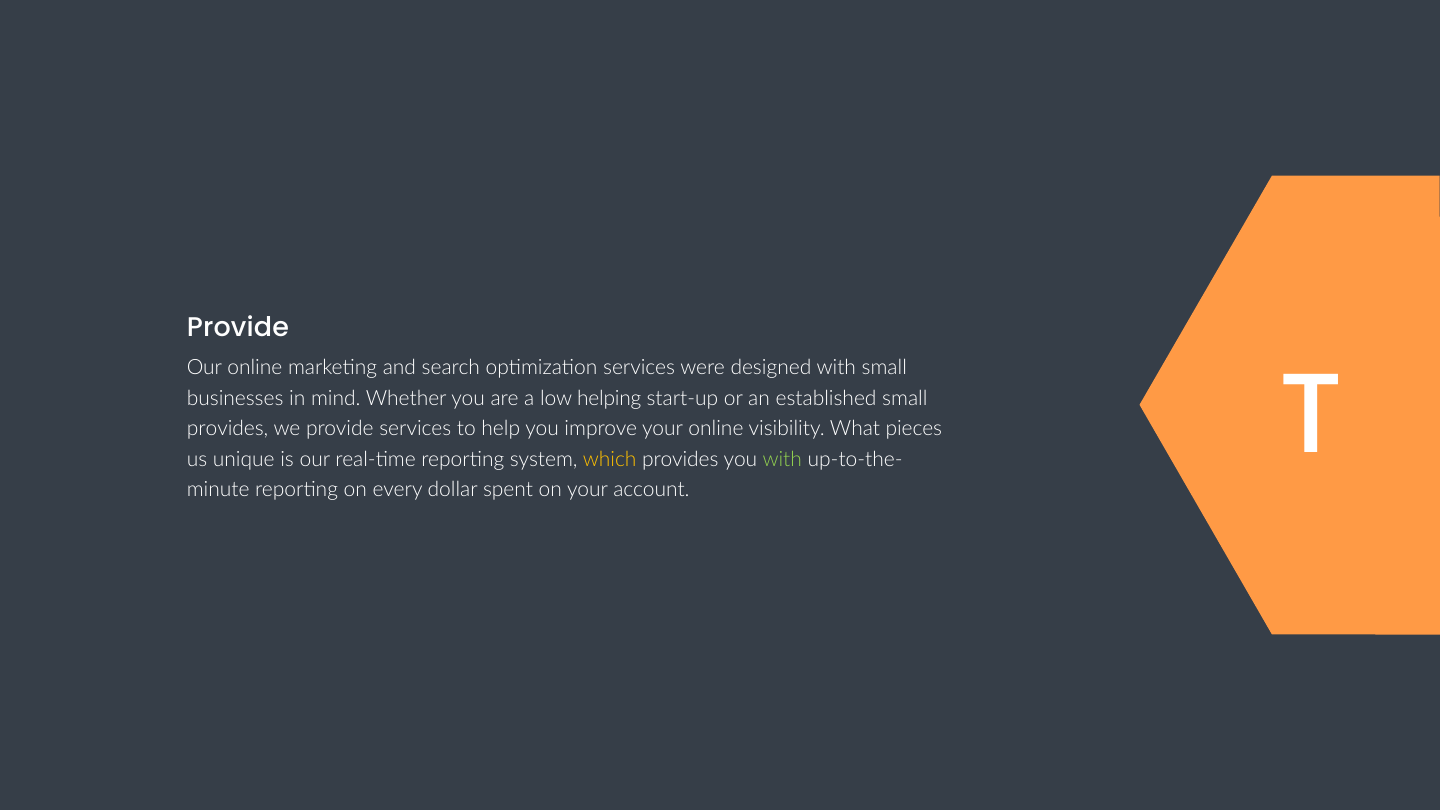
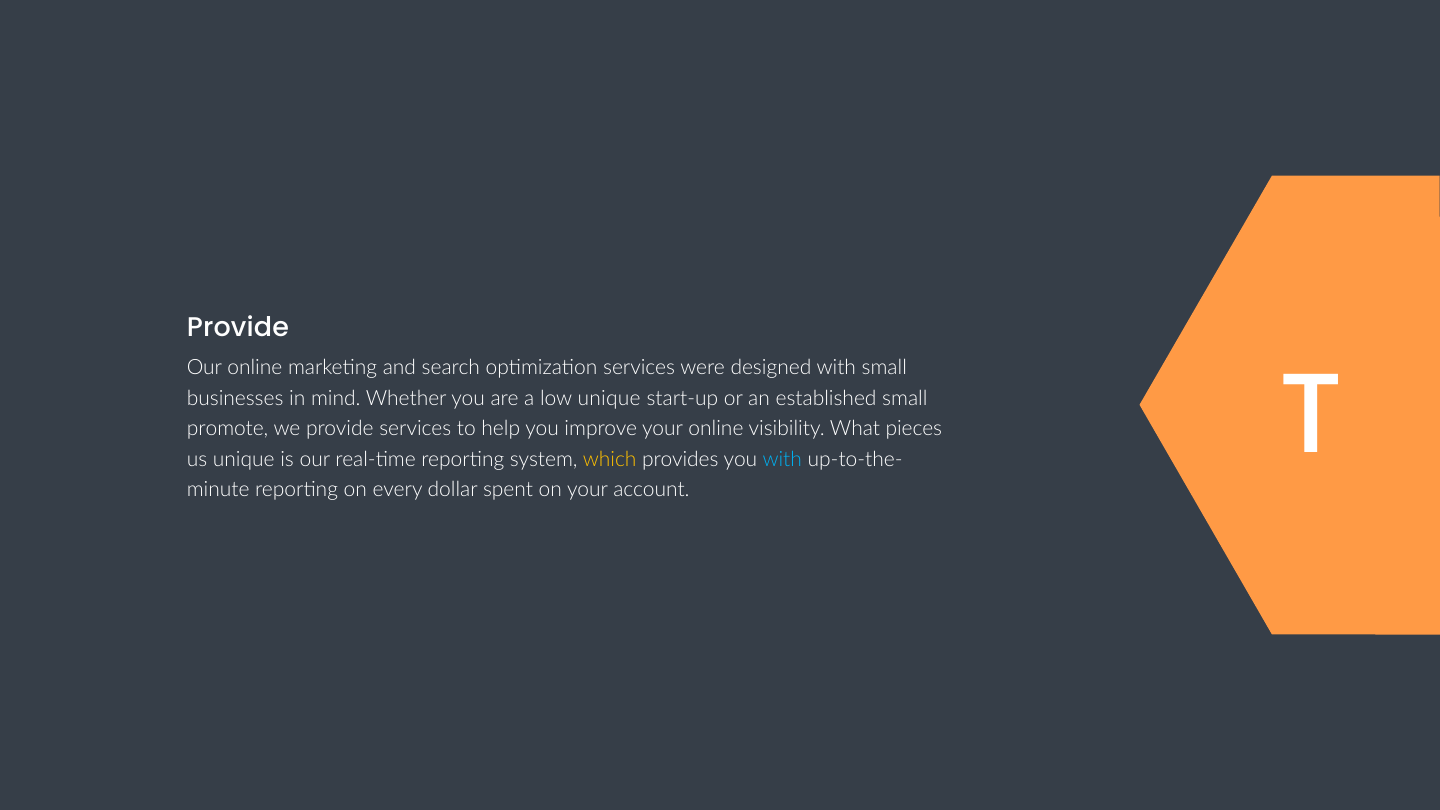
low helping: helping -> unique
provides at (228, 429): provides -> promote
with at (782, 459) colour: light green -> light blue
